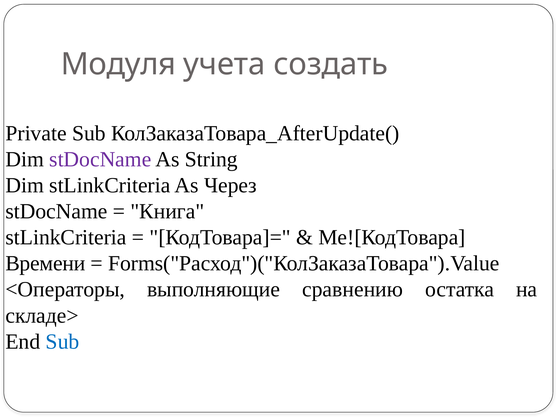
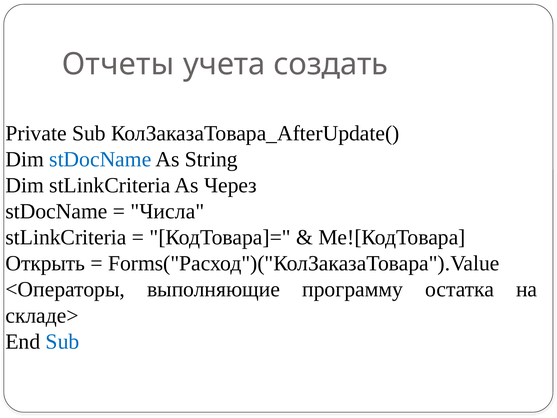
Модуля: Модуля -> Отчеты
stDocName at (100, 159) colour: purple -> blue
Книга: Книга -> Числа
Времени: Времени -> Открыть
сравнению: сравнению -> программу
